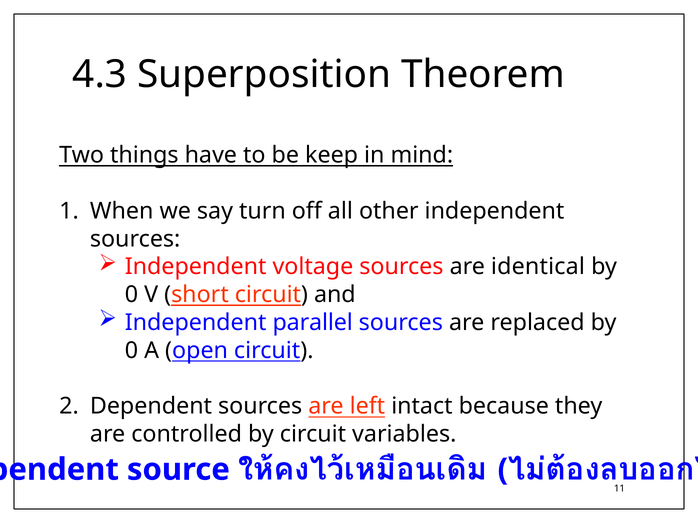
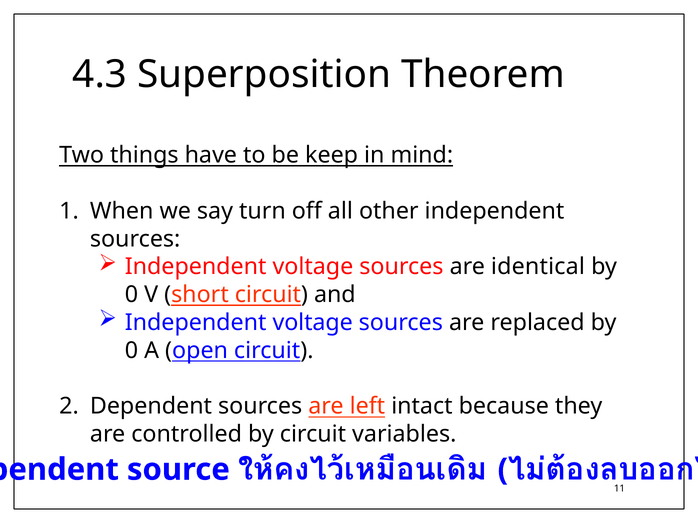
parallel at (313, 323): parallel -> voltage
